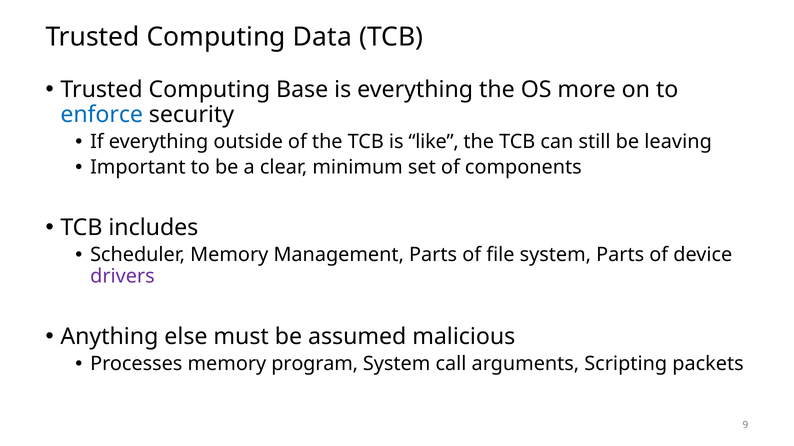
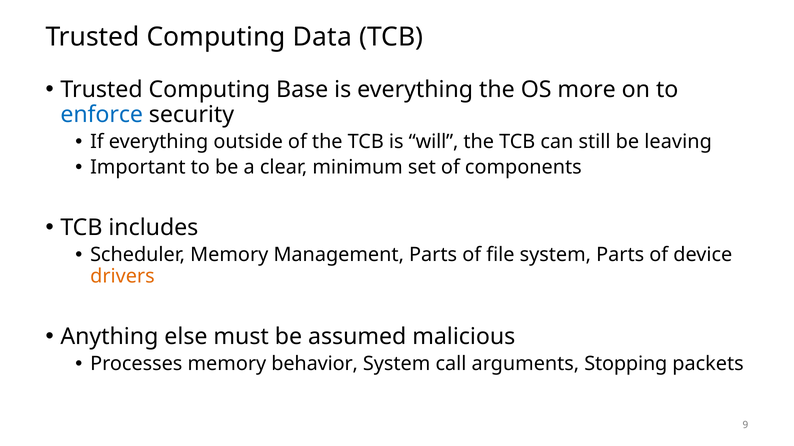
like: like -> will
drivers colour: purple -> orange
program: program -> behavior
Scripting: Scripting -> Stopping
